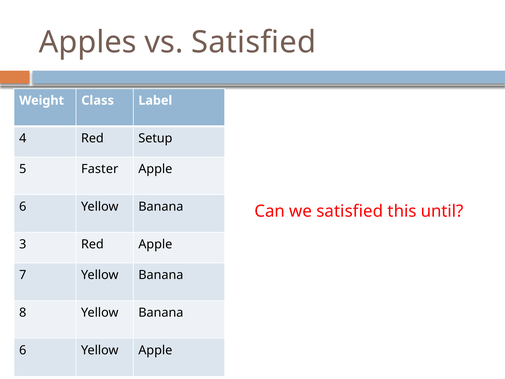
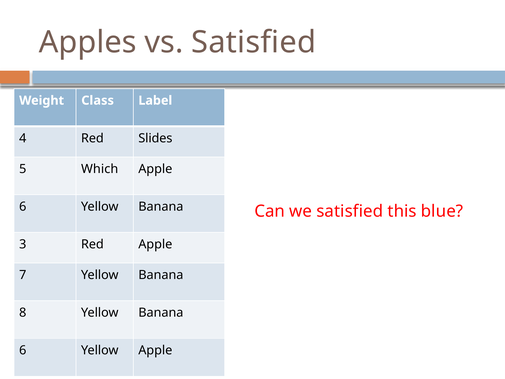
Setup: Setup -> Slides
Faster: Faster -> Which
until: until -> blue
